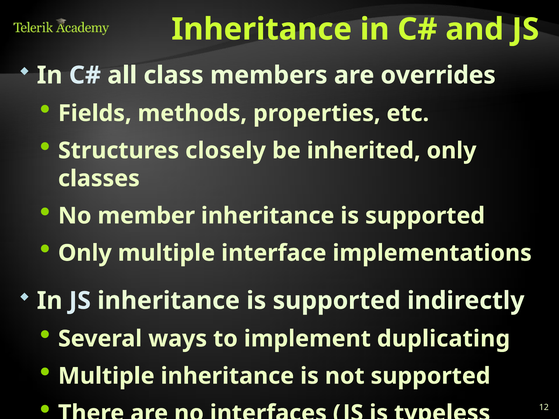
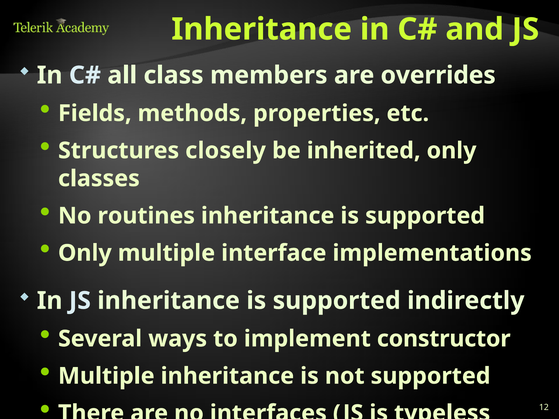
member: member -> routines
duplicating: duplicating -> constructor
